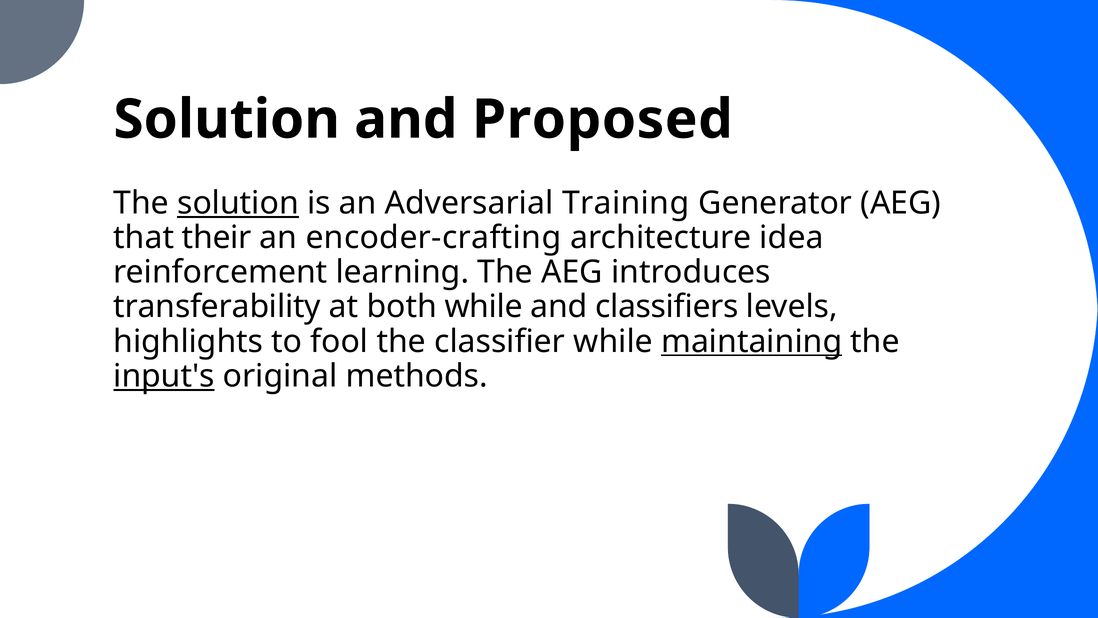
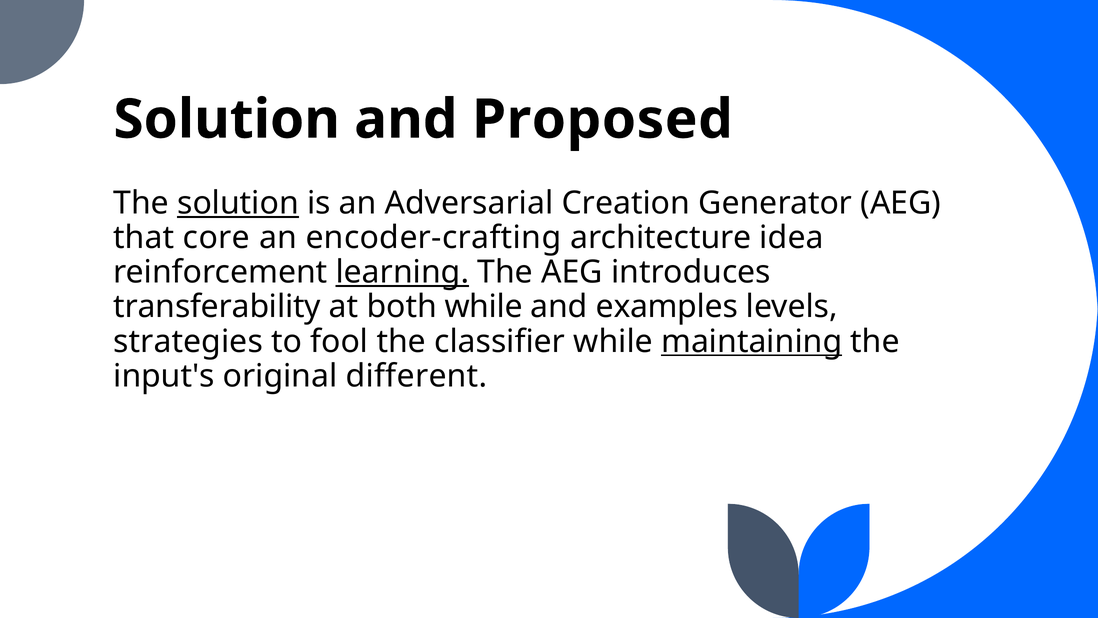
Training: Training -> Creation
their: their -> core
learning underline: none -> present
classifiers: classifiers -> examples
highlights: highlights -> strategies
input's underline: present -> none
methods: methods -> different
